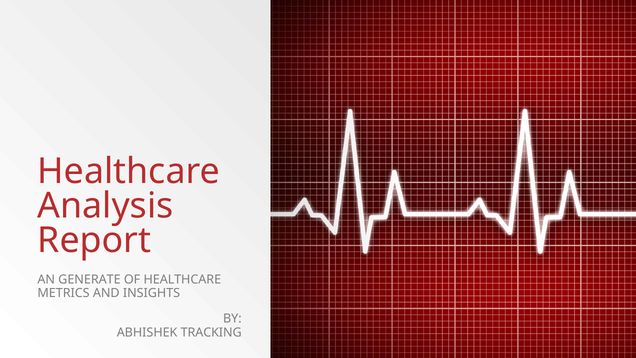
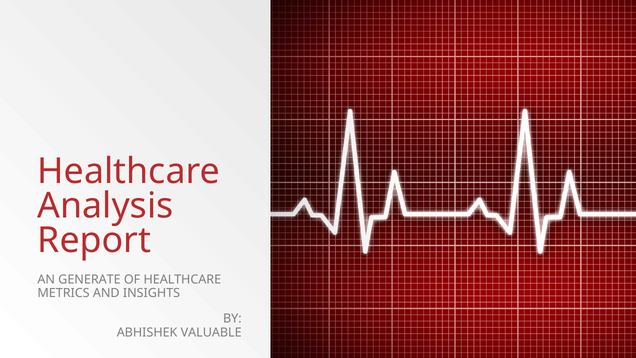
TRACKING: TRACKING -> VALUABLE
